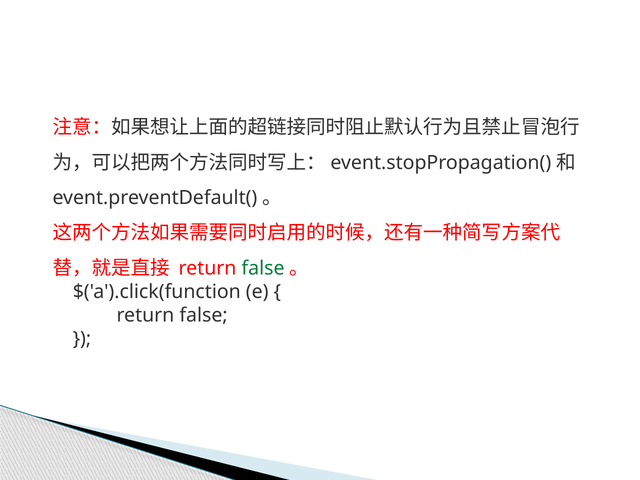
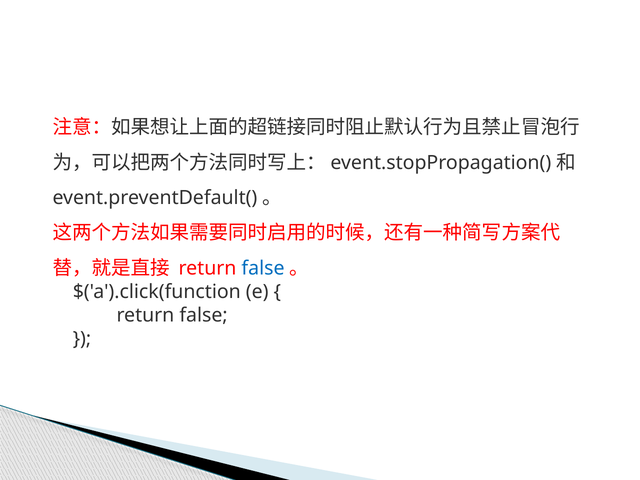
false at (263, 268) colour: green -> blue
